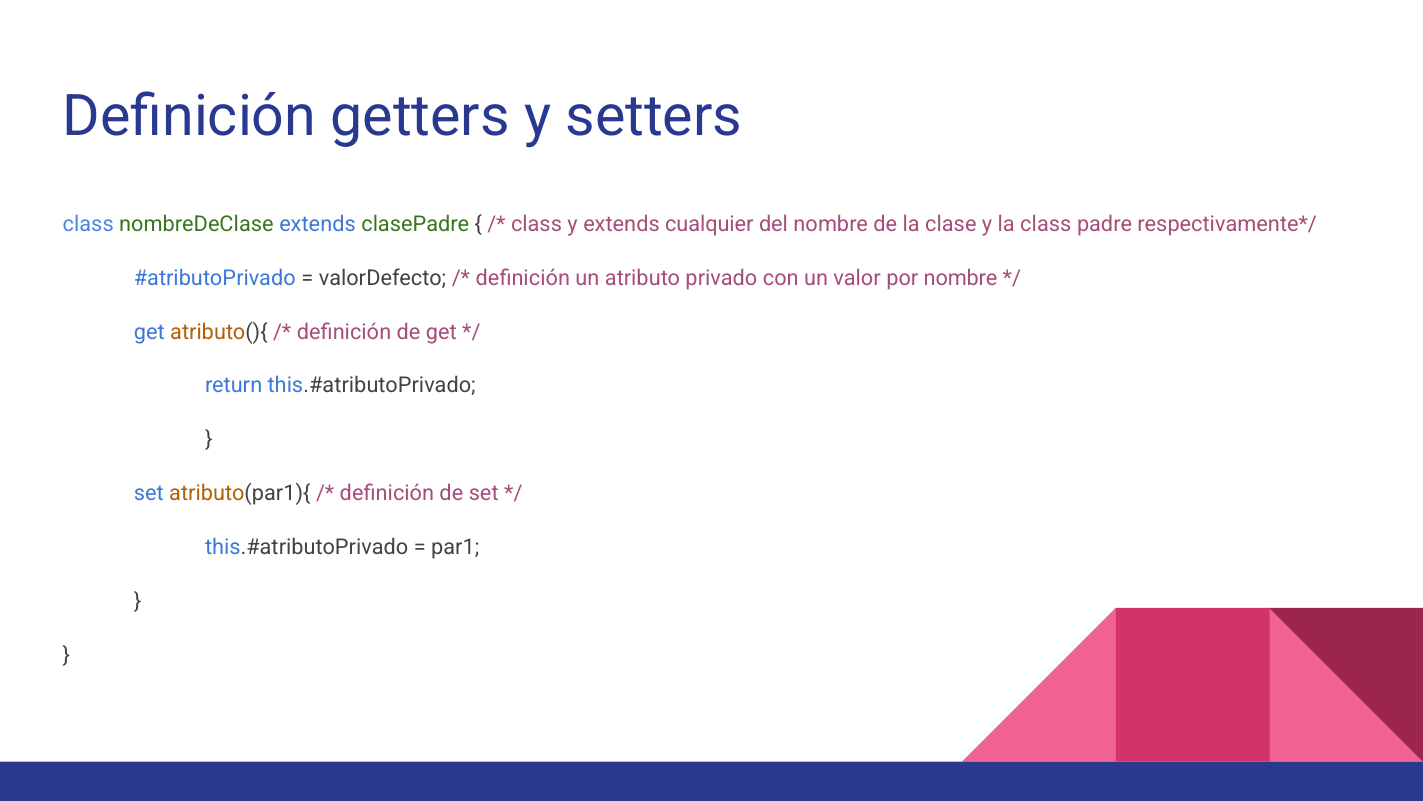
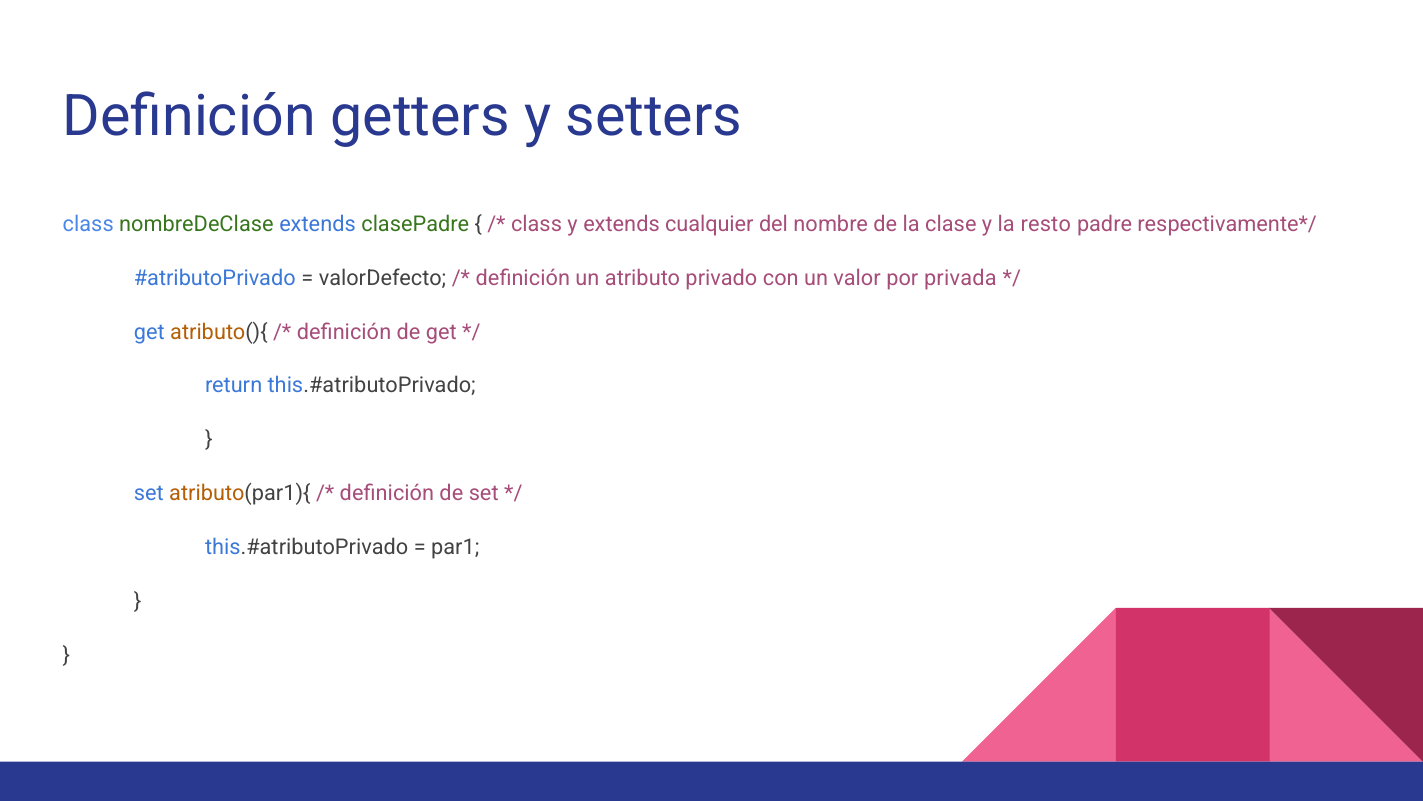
la class: class -> resto
por nombre: nombre -> privada
